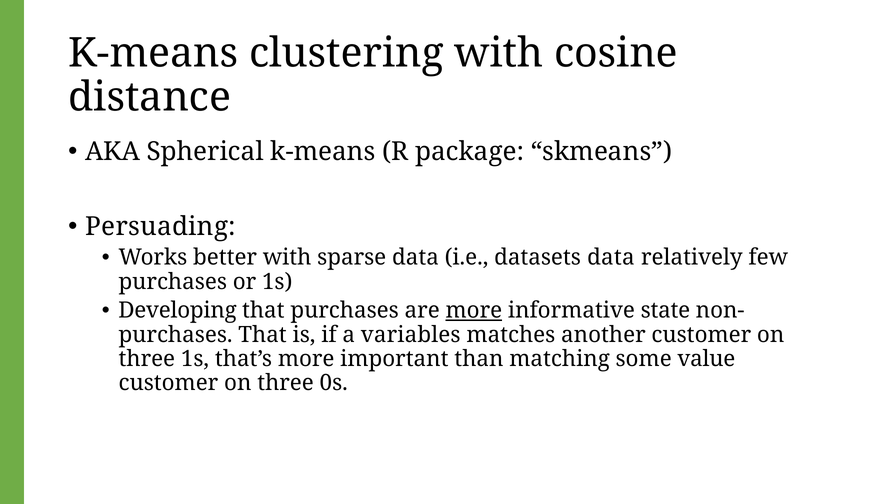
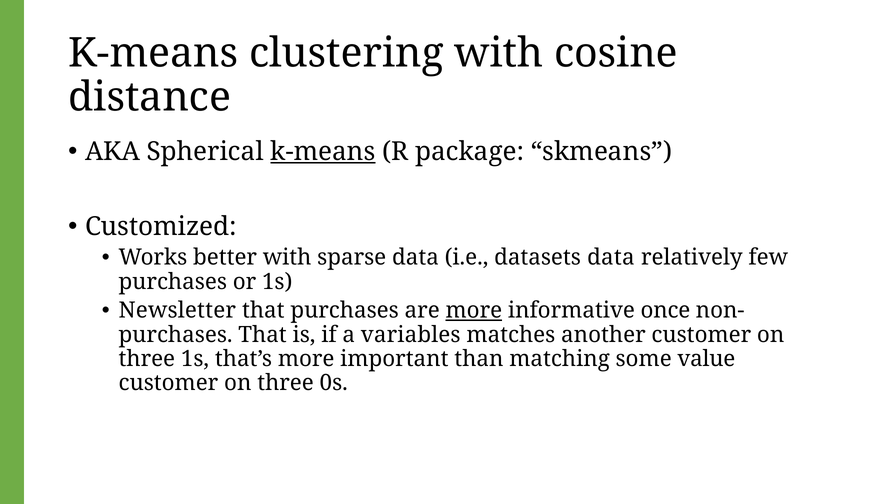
k-means at (323, 151) underline: none -> present
Persuading: Persuading -> Customized
Developing: Developing -> Newsletter
state: state -> once
